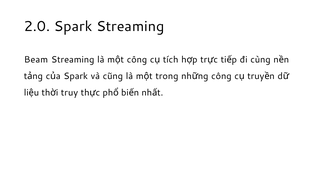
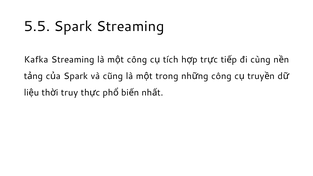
2.0: 2.0 -> 5.5
Beam: Beam -> Kafka
